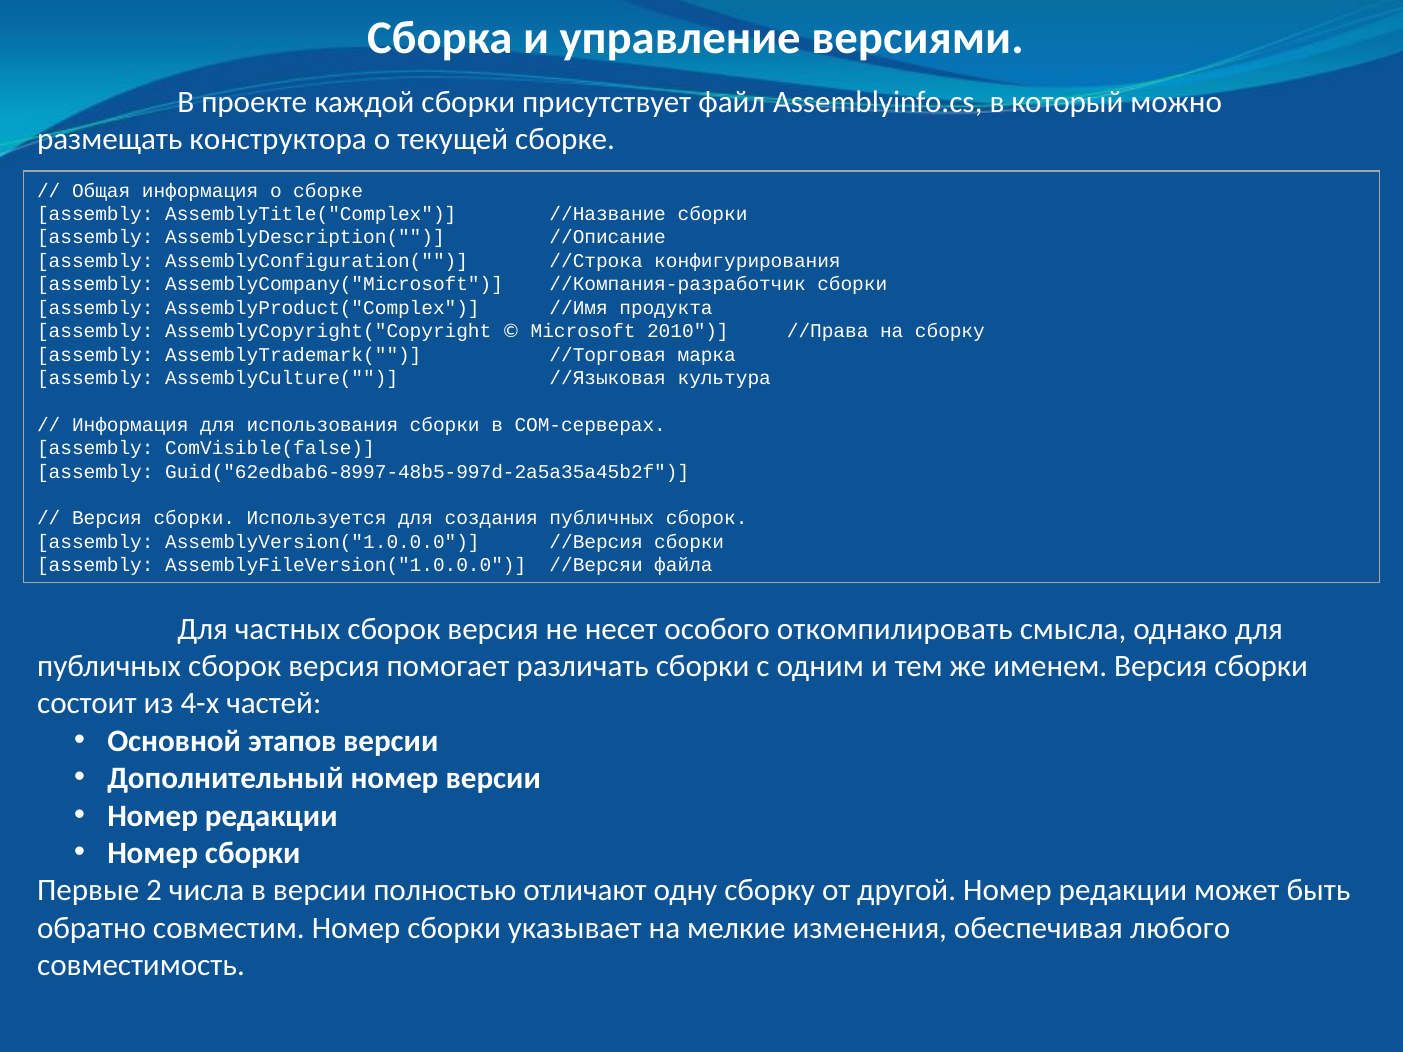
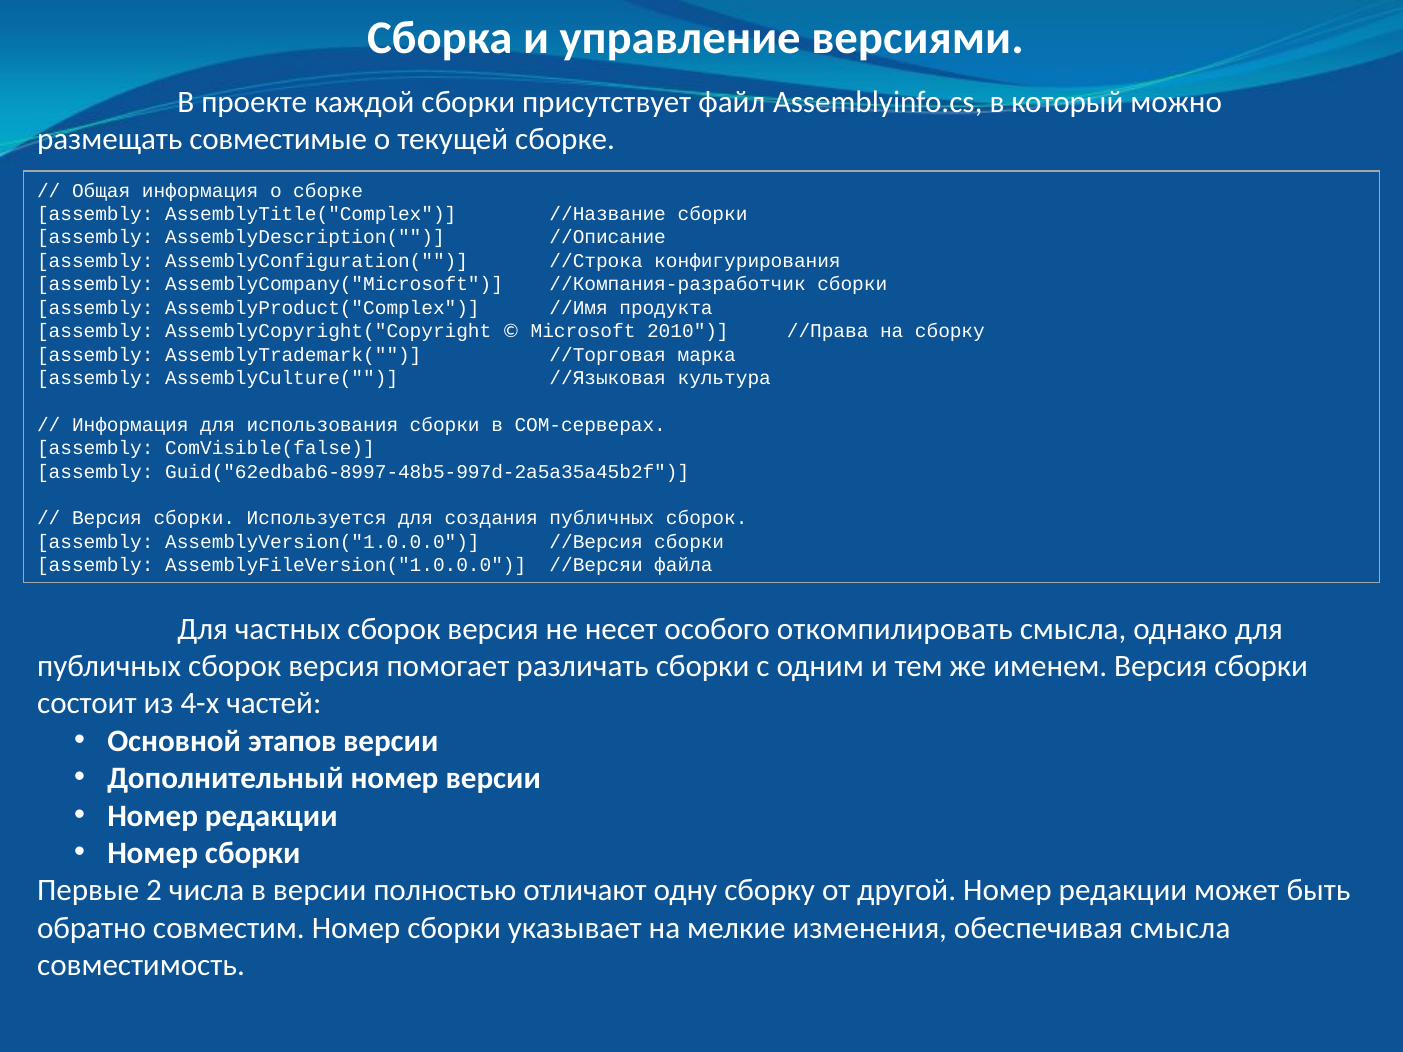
конструктора: конструктора -> совместимые
обеспечивая любого: любого -> смысла
